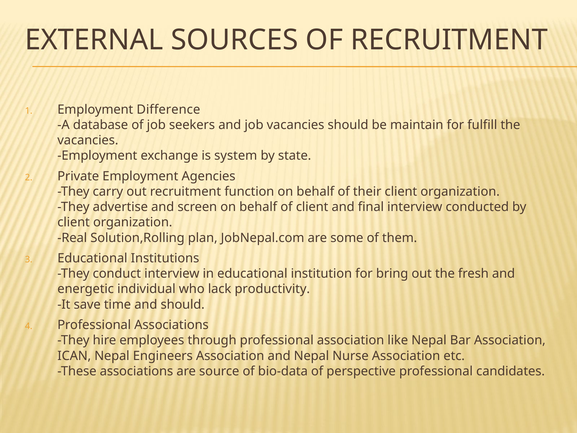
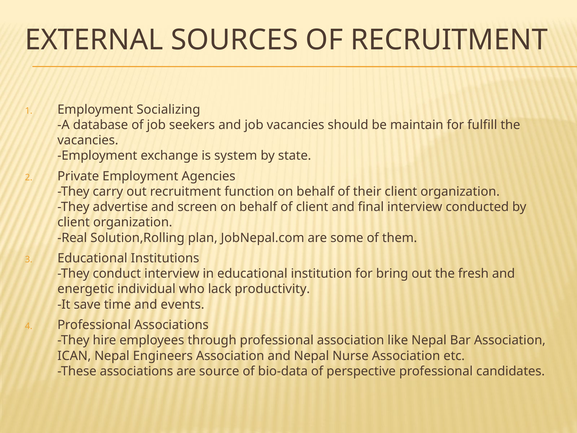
Difference: Difference -> Socializing
and should: should -> events
